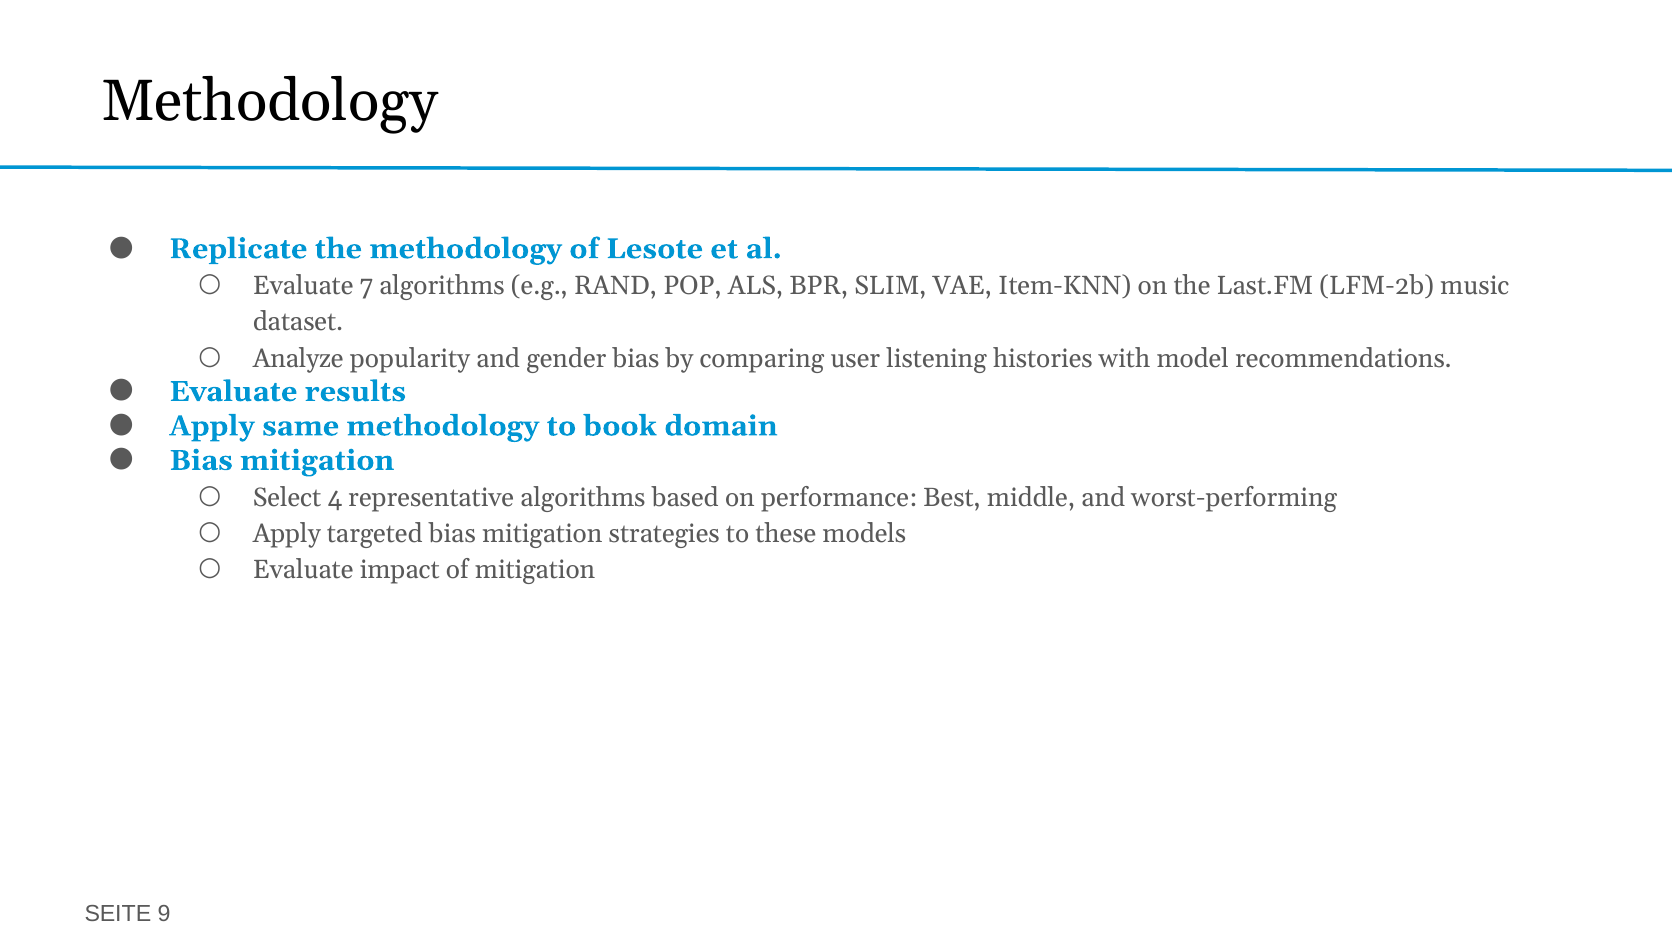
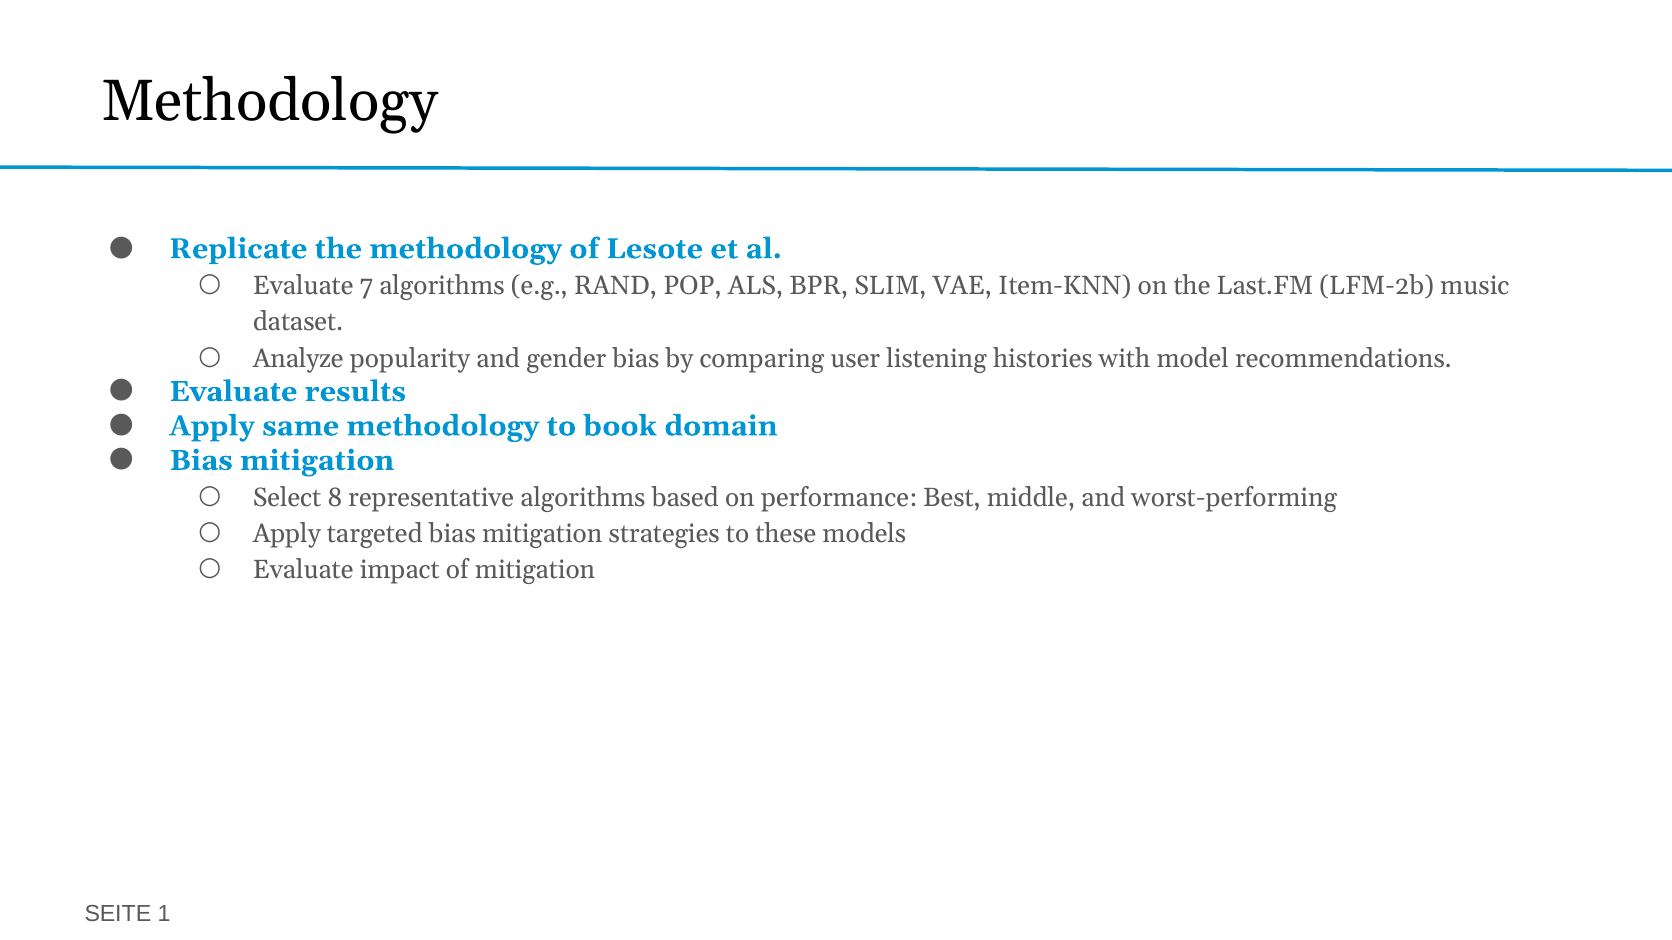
4: 4 -> 8
9: 9 -> 1
